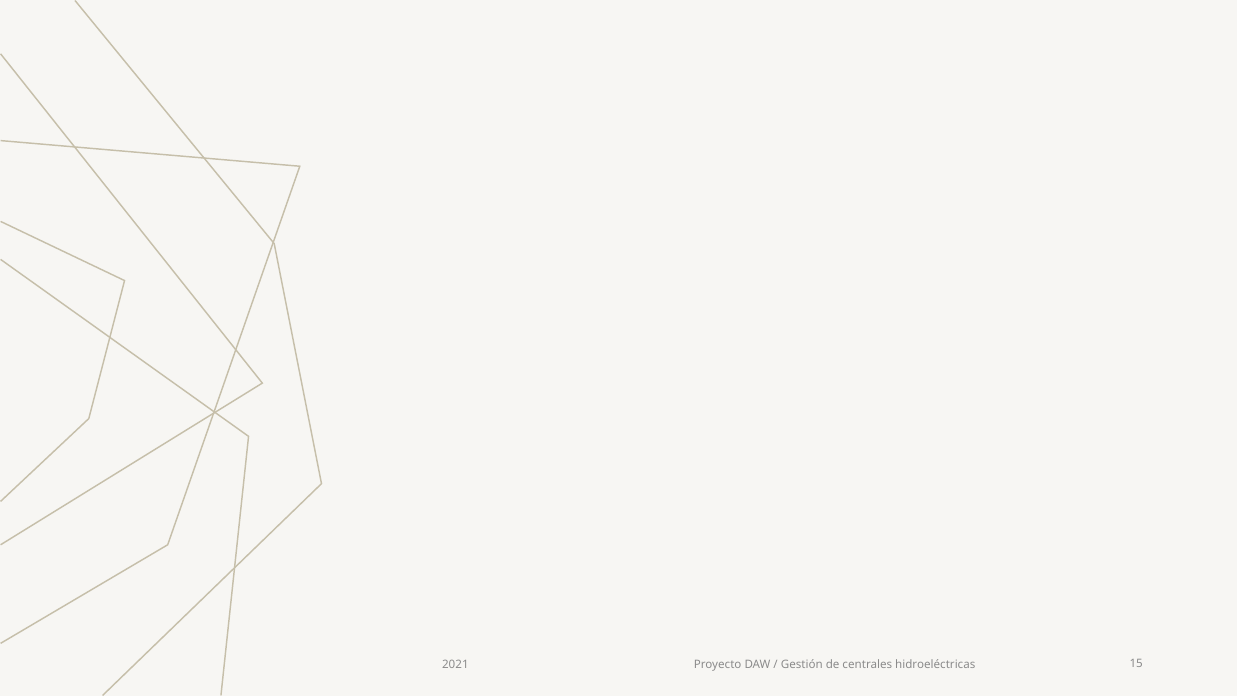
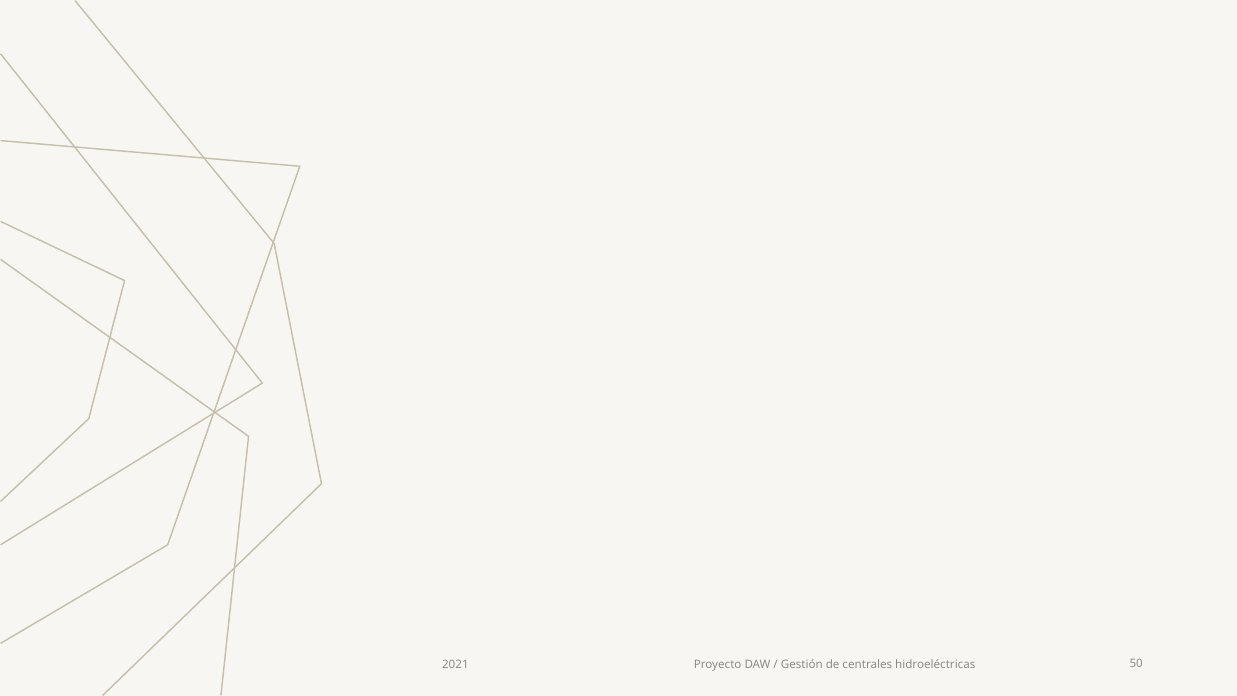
15: 15 -> 50
